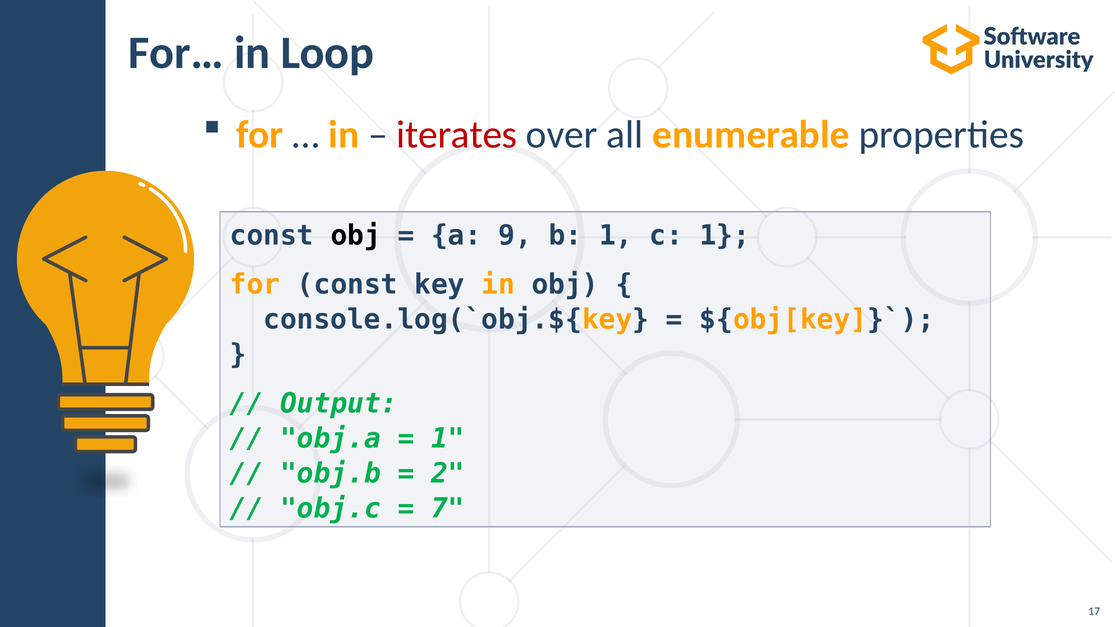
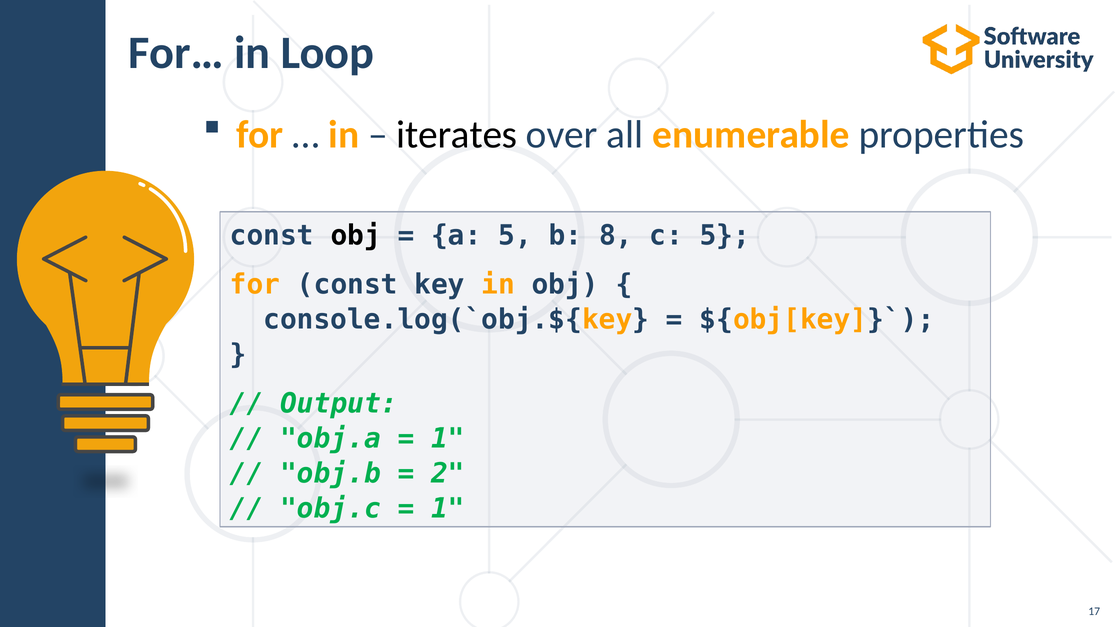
iterates colour: red -> black
a 9: 9 -> 5
b 1: 1 -> 8
c 1: 1 -> 5
7 at (448, 509): 7 -> 1
